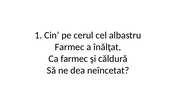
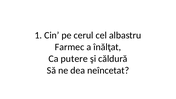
Ca farmec: farmec -> putere
